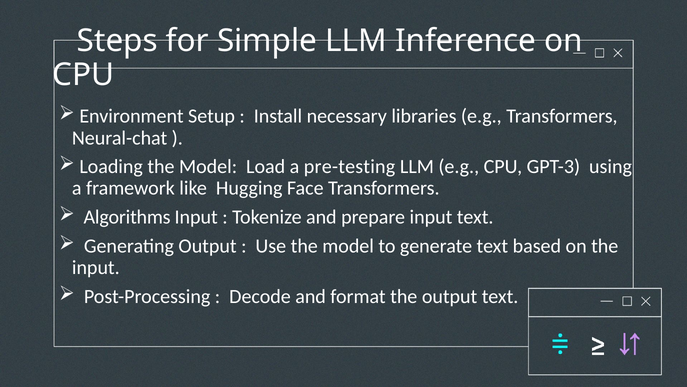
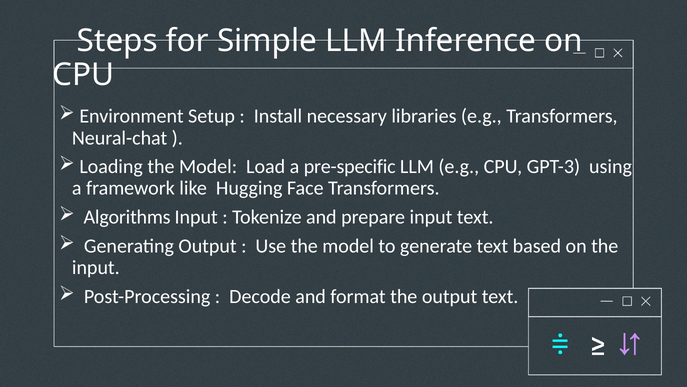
pre-testing: pre-testing -> pre-specific
